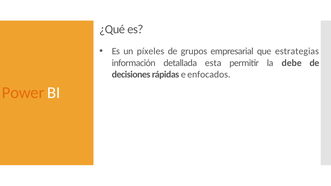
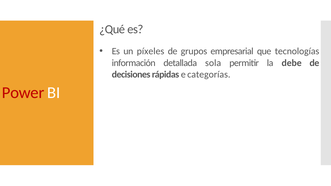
estrategias: estrategias -> tecnologías
esta: esta -> sola
enfocados: enfocados -> categorías
Power colour: orange -> red
